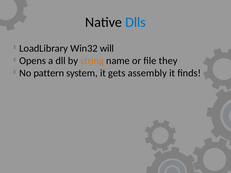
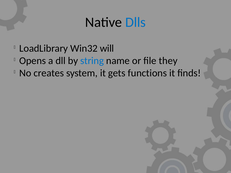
string colour: orange -> blue
pattern: pattern -> creates
assembly: assembly -> functions
